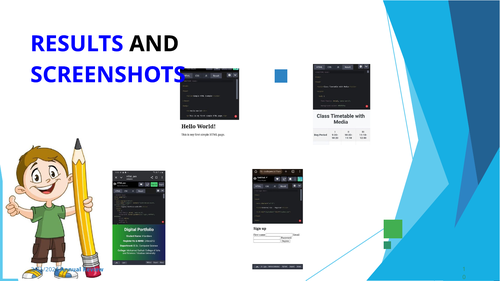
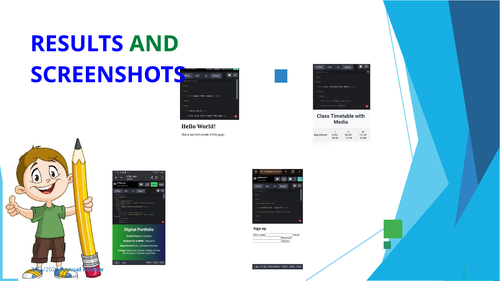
AND colour: black -> green
